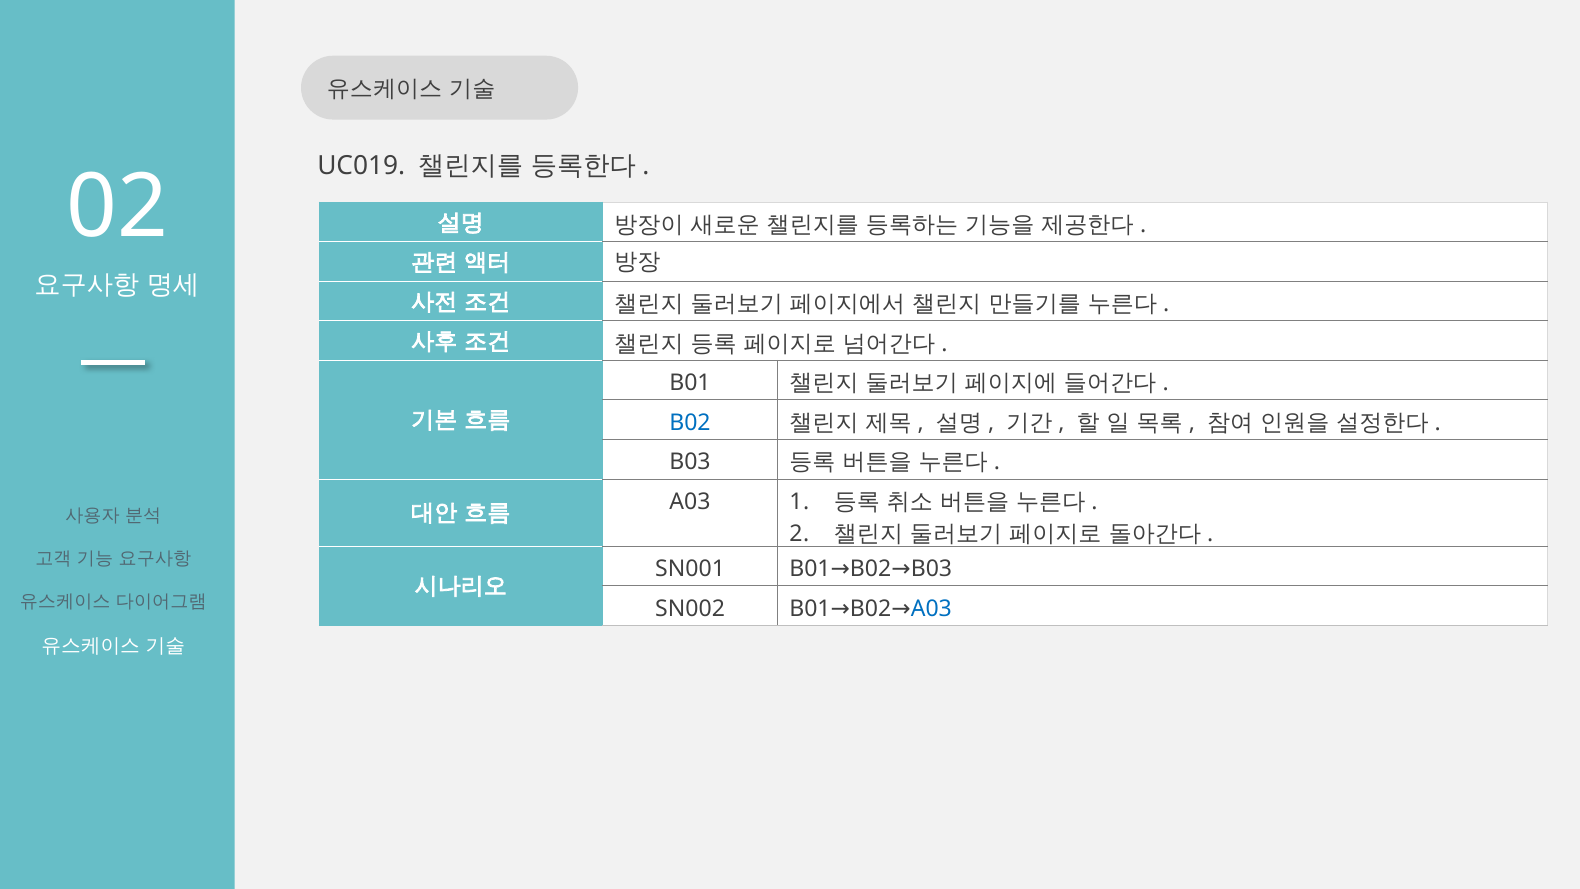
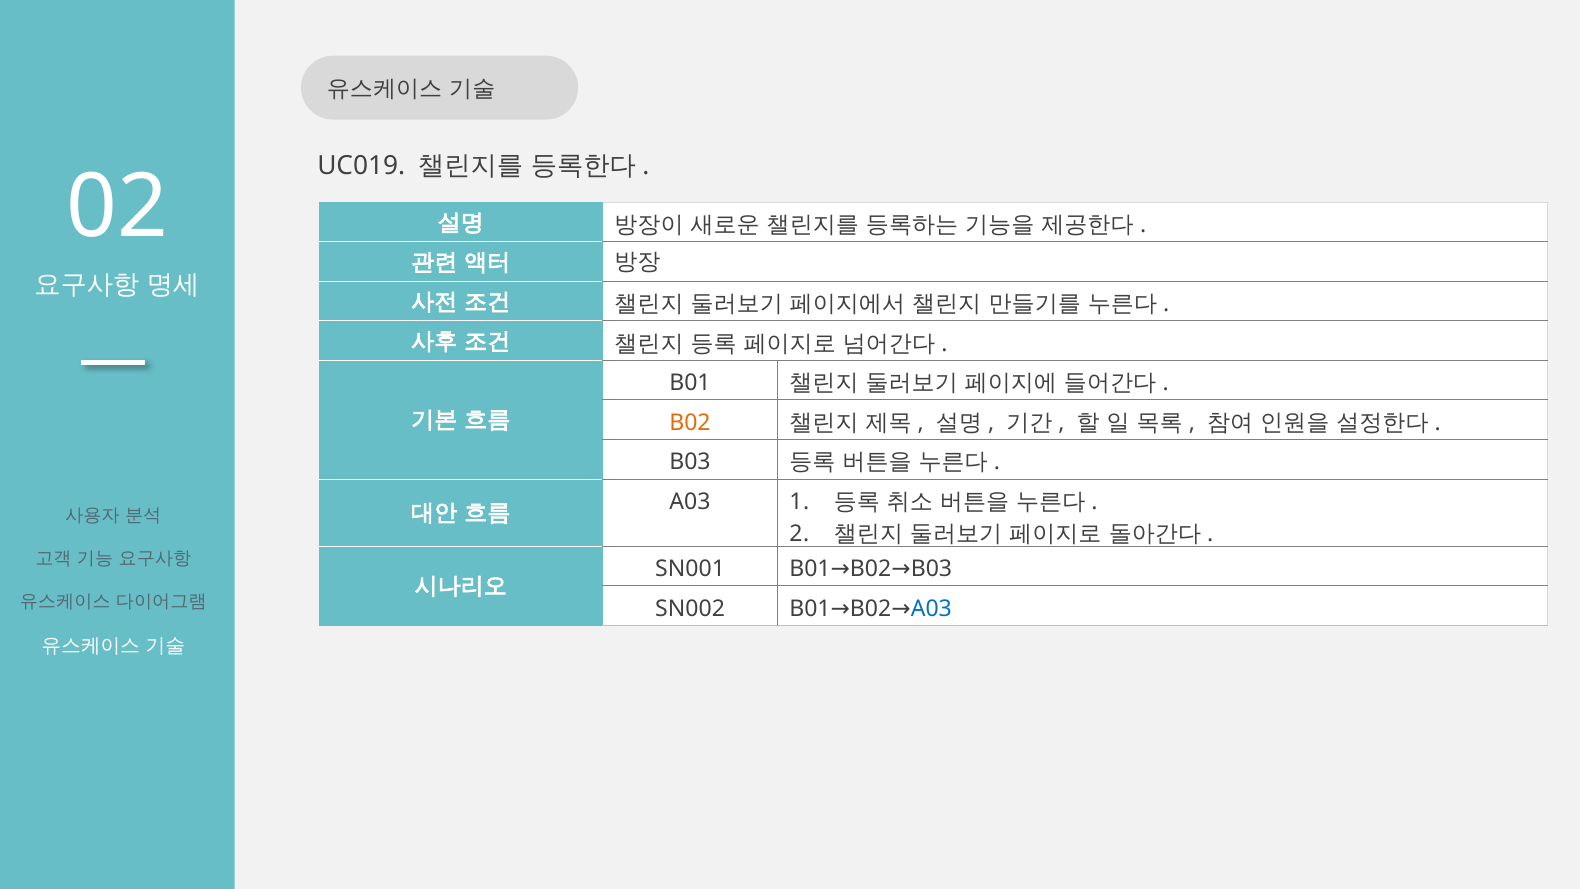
B02 at (690, 423) colour: blue -> orange
